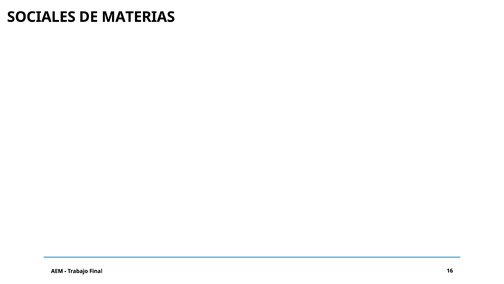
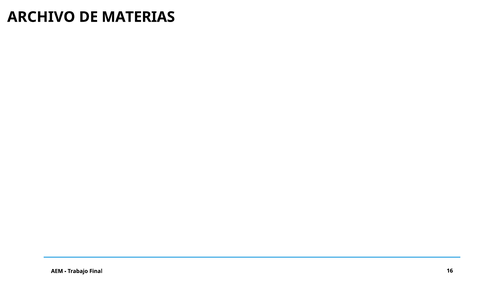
SOCIALES: SOCIALES -> ARCHIVO
